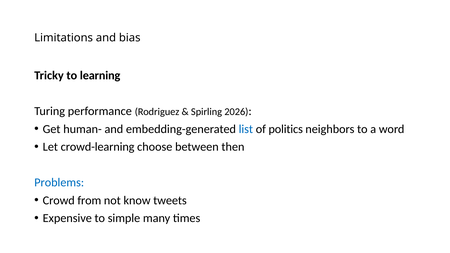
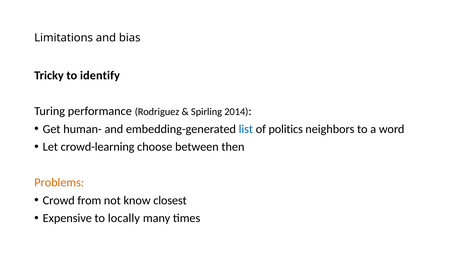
learning: learning -> identify
2026: 2026 -> 2014
Problems colour: blue -> orange
tweets: tweets -> closest
simple: simple -> locally
